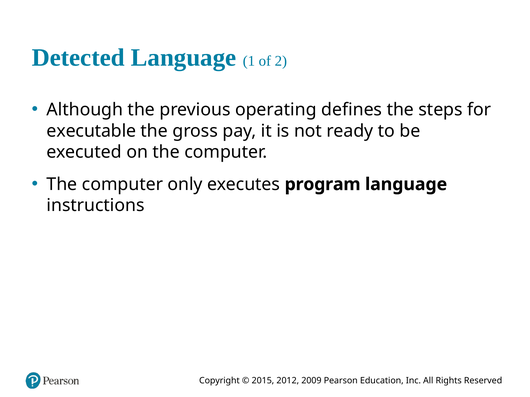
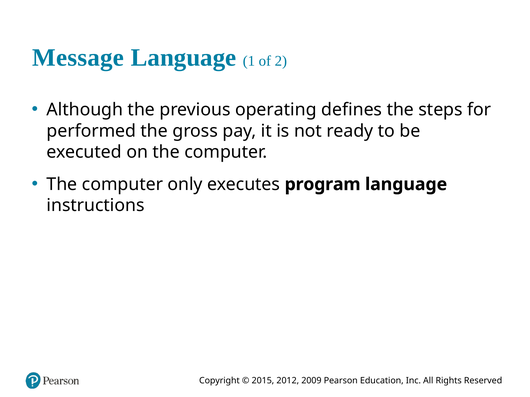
Detected: Detected -> Message
executable: executable -> performed
